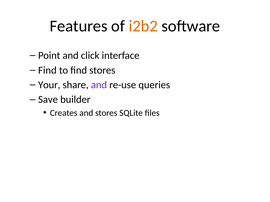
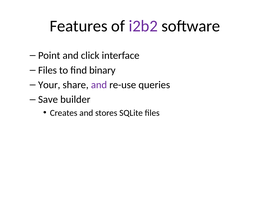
i2b2 colour: orange -> purple
Find at (47, 70): Find -> Files
find stores: stores -> binary
